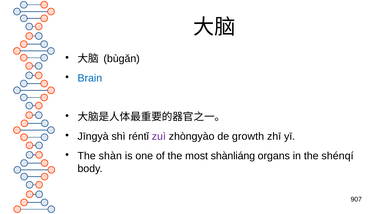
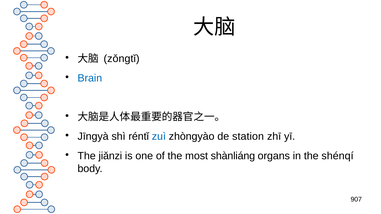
bùgǎn: bùgǎn -> zǒngtǐ
zuì colour: purple -> blue
growth: growth -> station
shàn: shàn -> jiǎnzi
